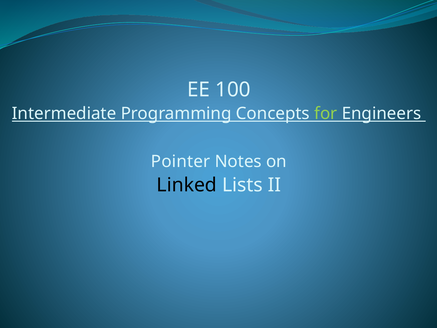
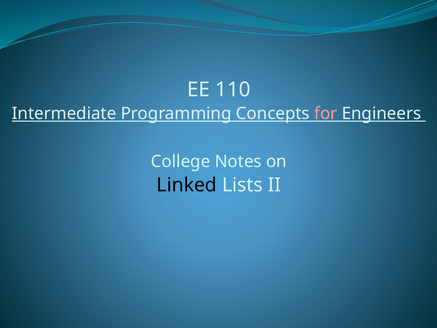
100: 100 -> 110
for colour: light green -> pink
Pointer: Pointer -> College
